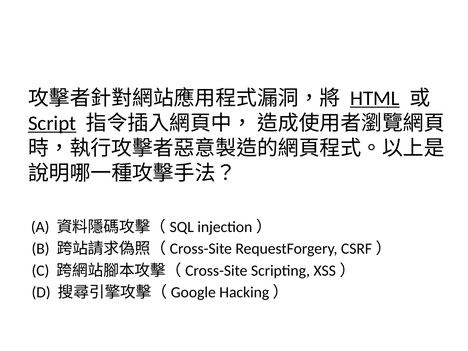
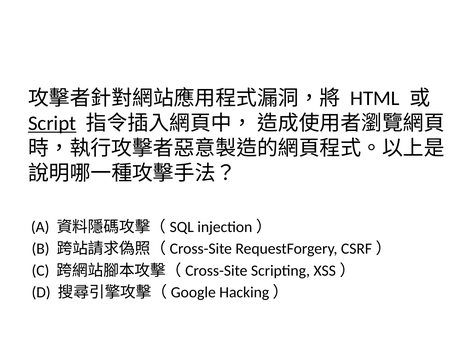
HTML underline: present -> none
